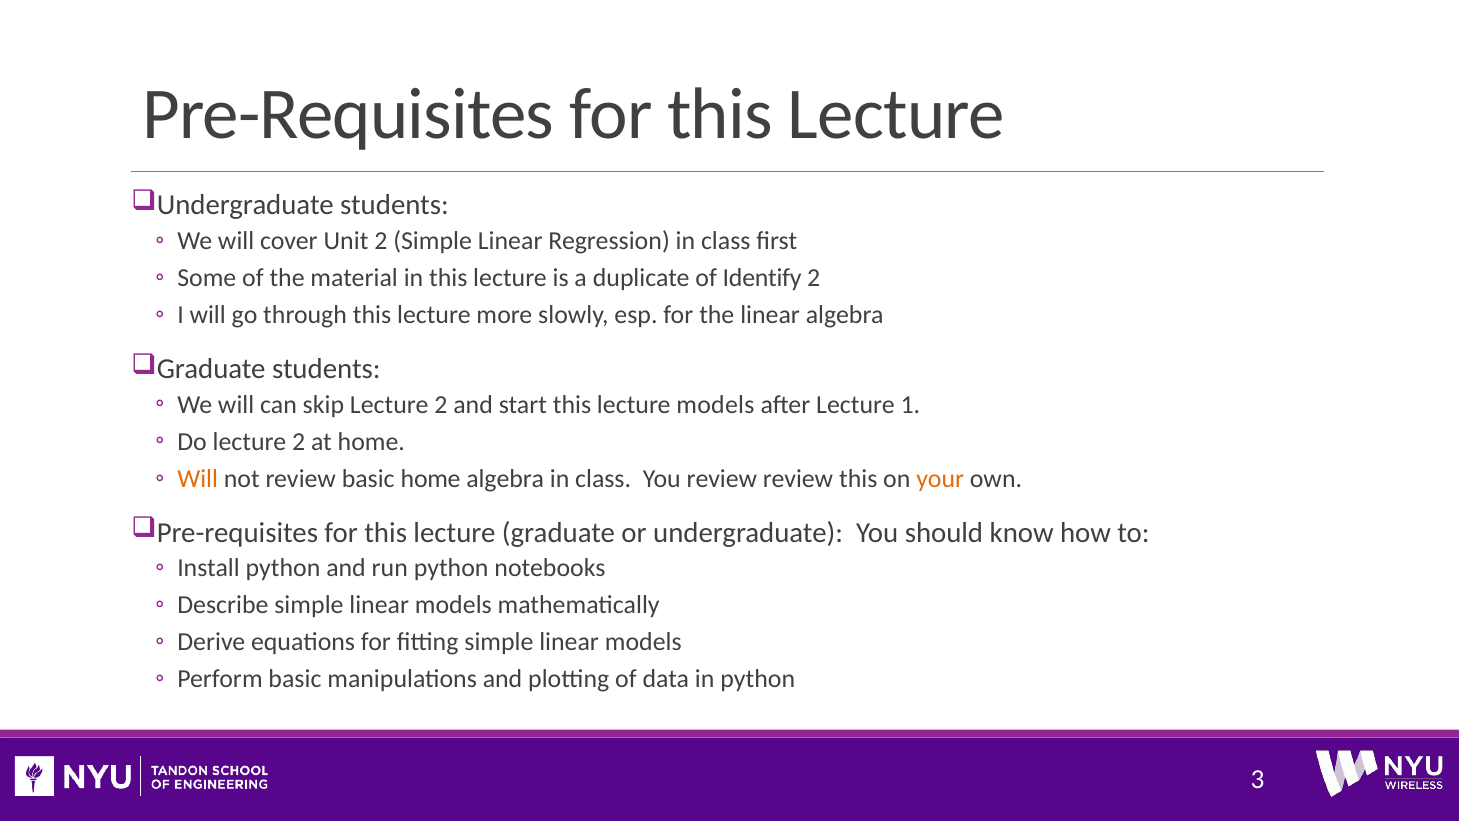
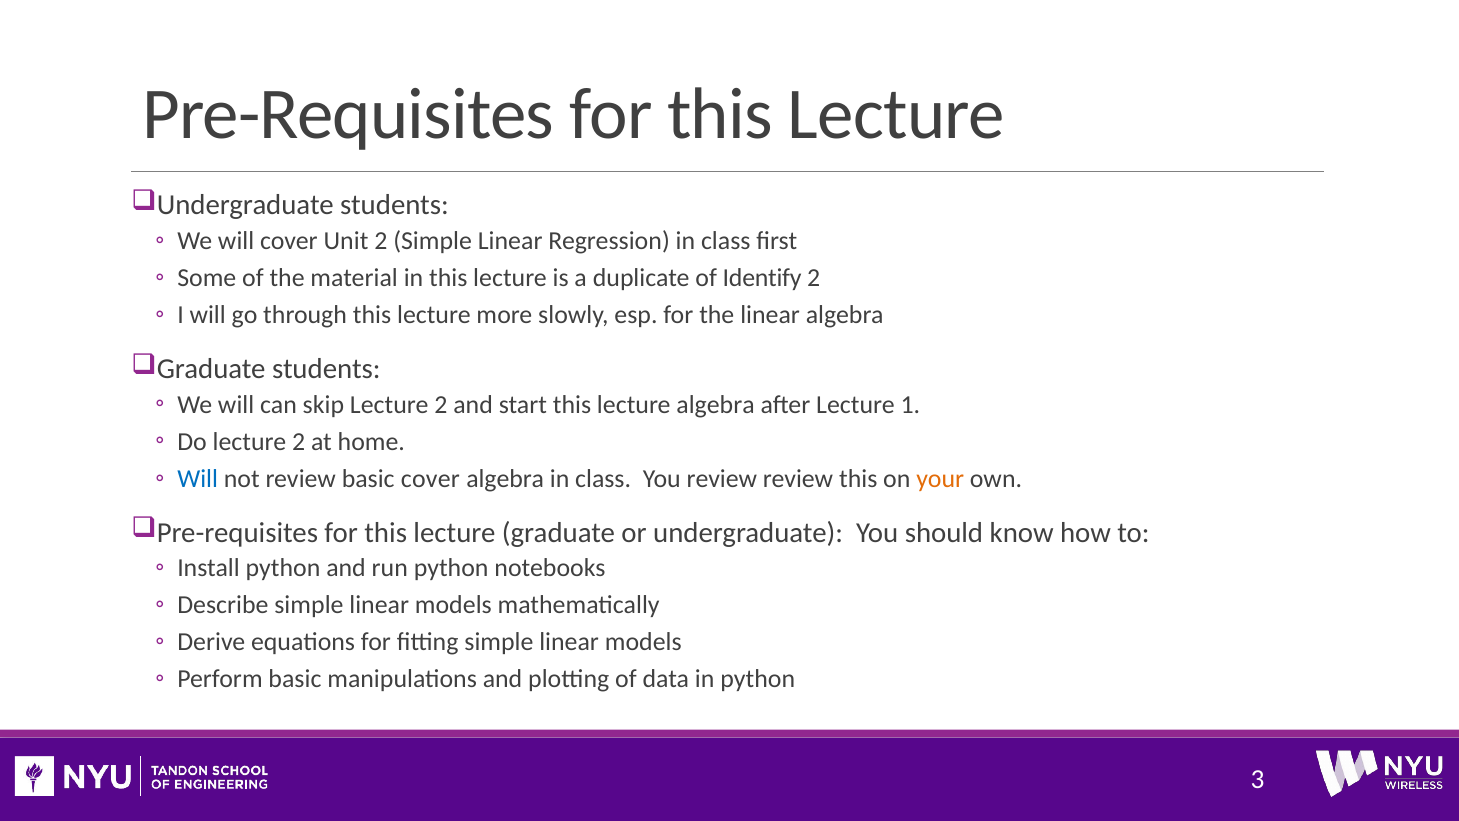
lecture models: models -> algebra
Will at (198, 478) colour: orange -> blue
basic home: home -> cover
